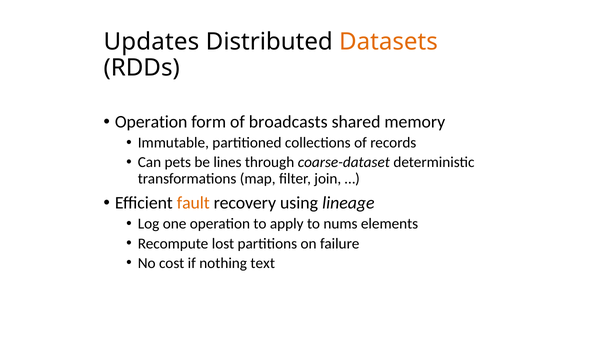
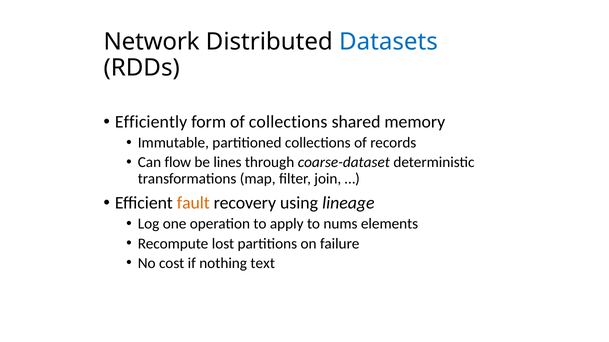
Updates: Updates -> Network
Datasets colour: orange -> blue
Operation at (151, 122): Operation -> Efficiently
of broadcasts: broadcasts -> collections
pets: pets -> flow
